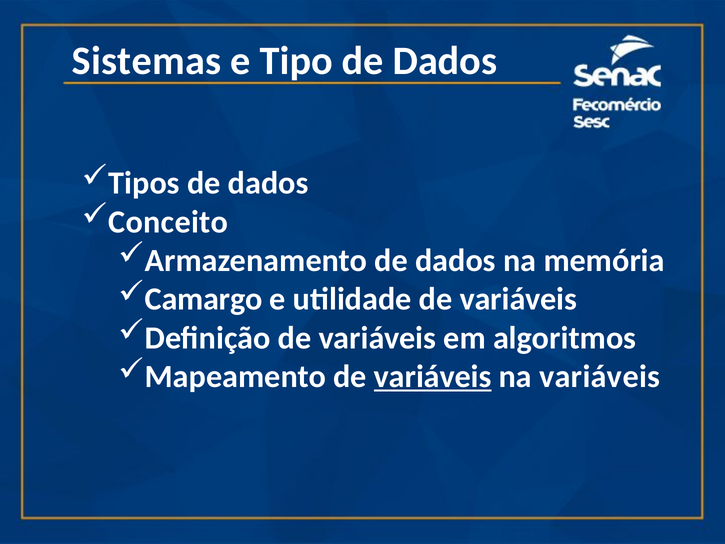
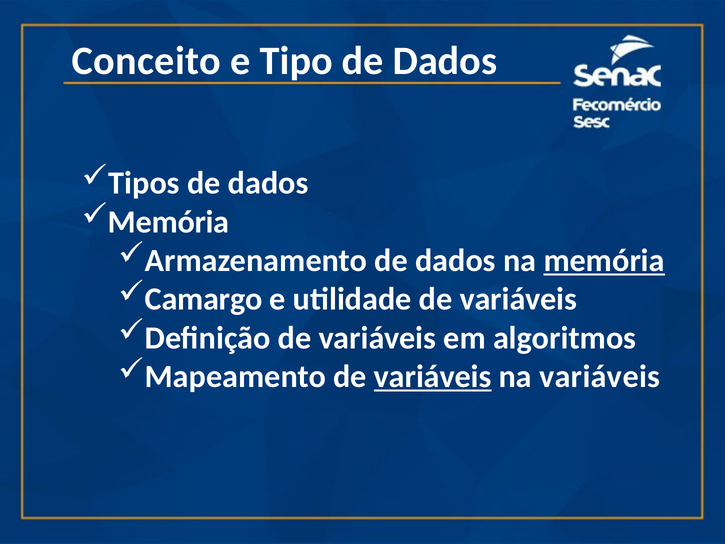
Sistemas: Sistemas -> Conceito
Conceito at (168, 222): Conceito -> Memória
memória at (604, 261) underline: none -> present
